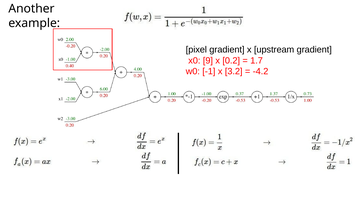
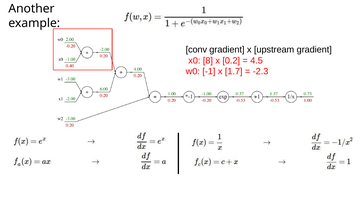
pixel: pixel -> conv
9: 9 -> 8
1.7: 1.7 -> 4.5
3.2: 3.2 -> 1.7
-4.2: -4.2 -> -2.3
